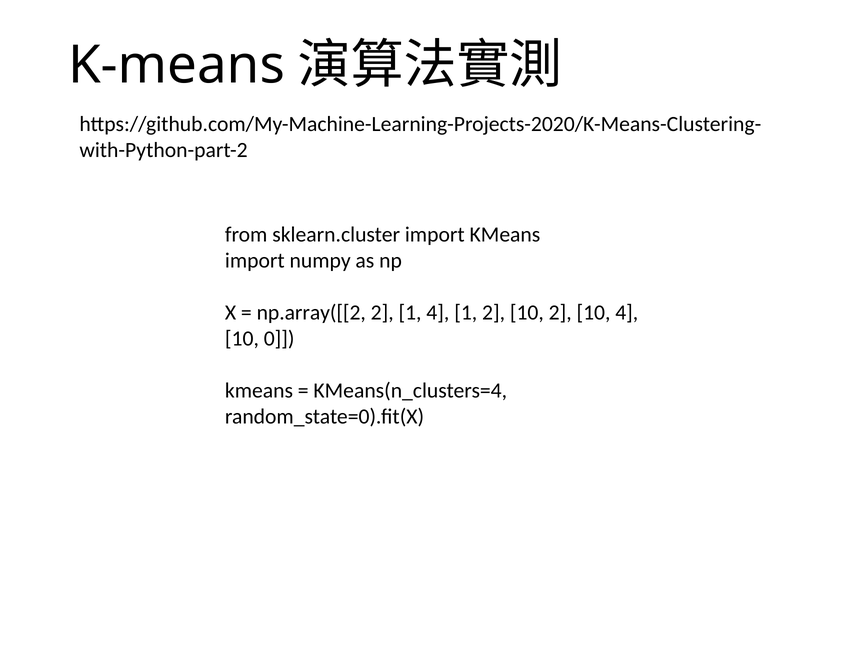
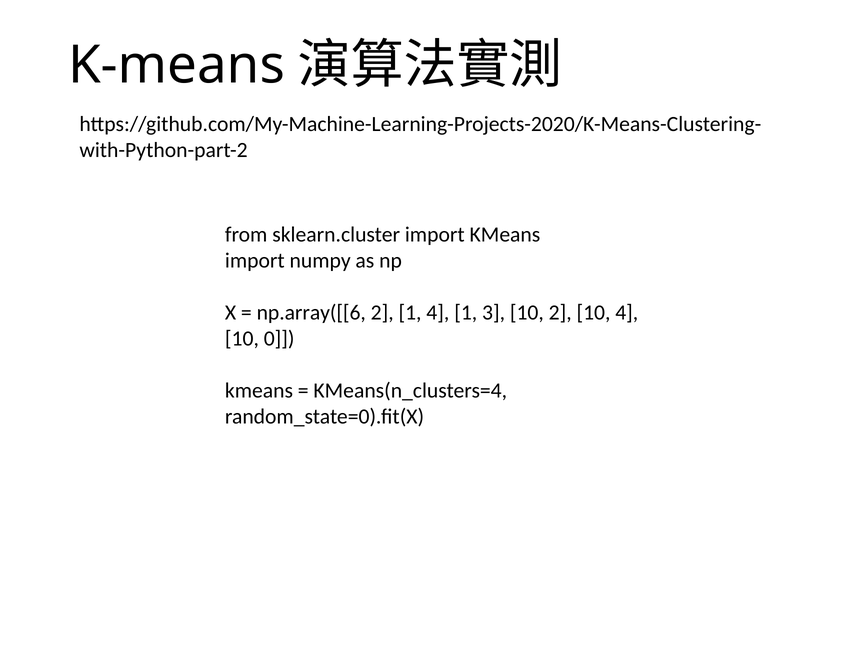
np.array([[2: np.array([[2 -> np.array([[6
1 2: 2 -> 3
